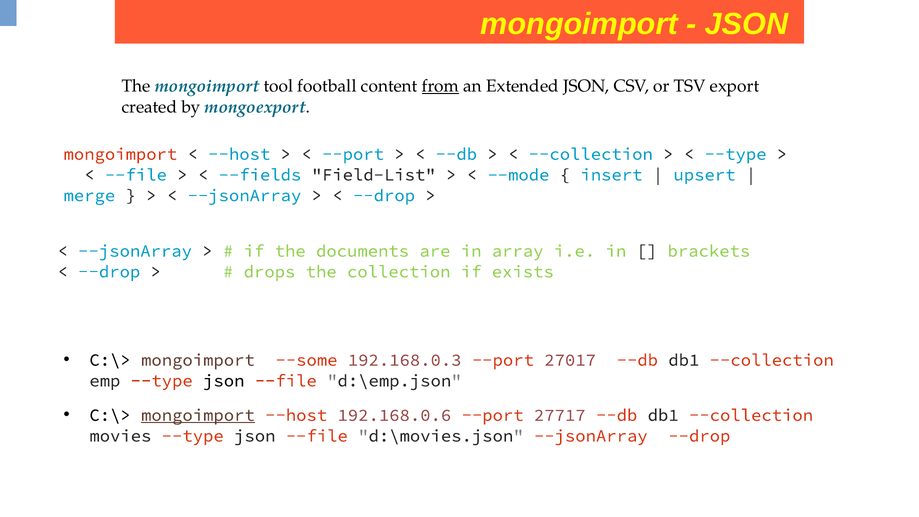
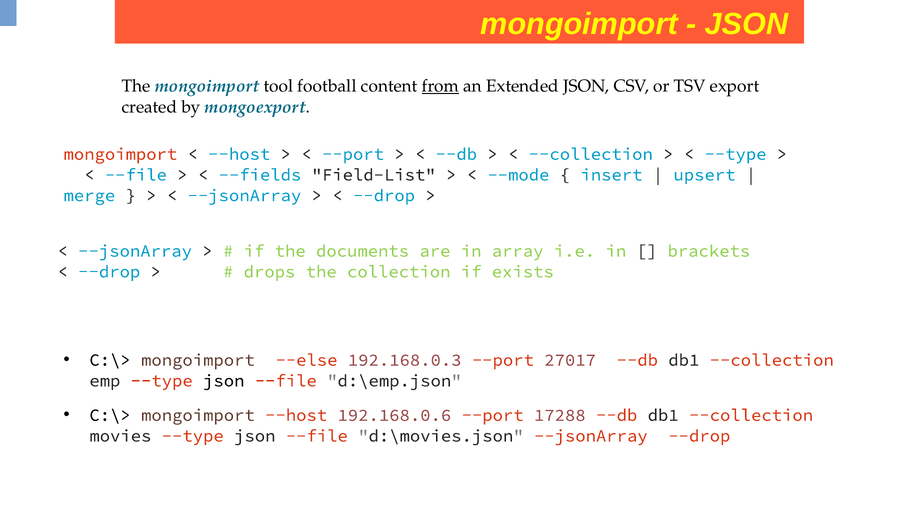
--some: --some -> --else
mongoimport at (198, 415) underline: present -> none
27717: 27717 -> 17288
